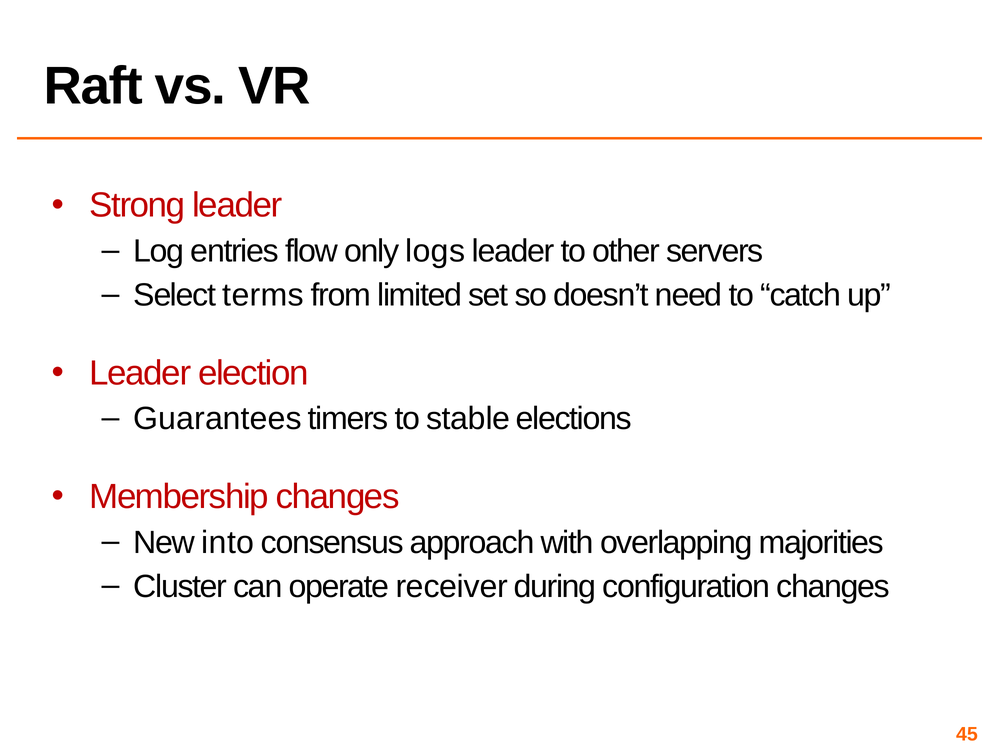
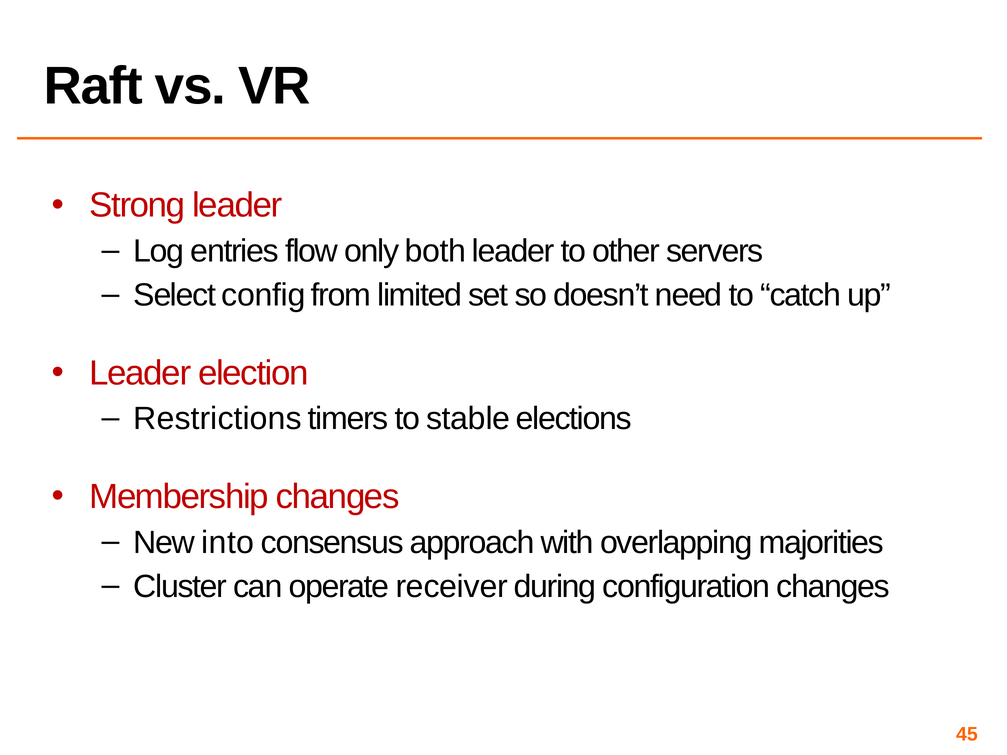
logs: logs -> both
terms: terms -> config
Guarantees: Guarantees -> Restrictions
